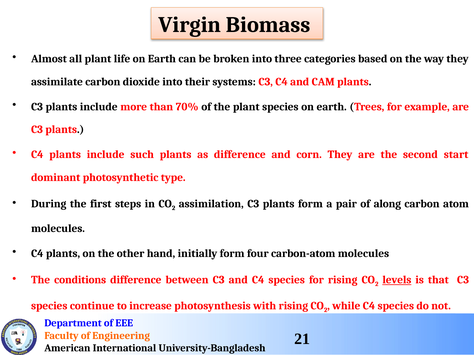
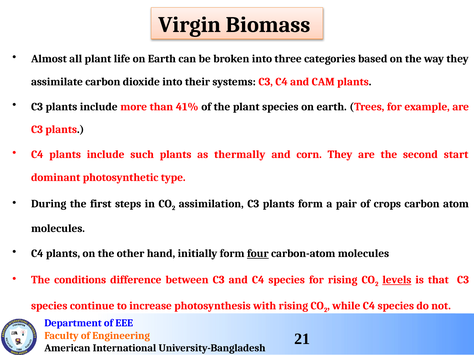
70%: 70% -> 41%
as difference: difference -> thermally
along: along -> crops
four underline: none -> present
